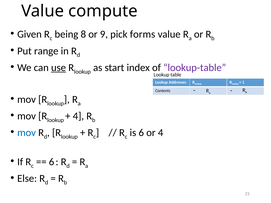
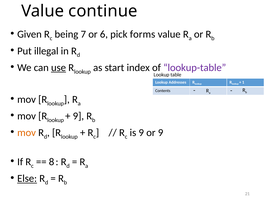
compute: compute -> continue
8: 8 -> 7
9: 9 -> 6
range: range -> illegal
4 at (78, 116): 4 -> 9
mov at (27, 133) colour: blue -> orange
is 6: 6 -> 9
or 4: 4 -> 9
6 at (52, 162): 6 -> 8
Else underline: none -> present
